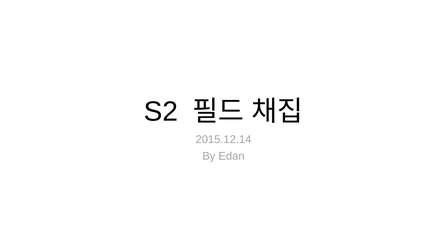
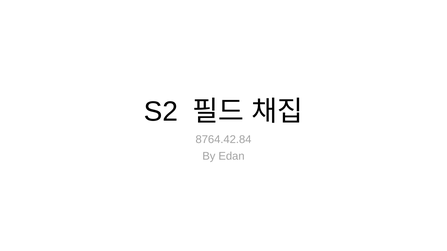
2015.12.14: 2015.12.14 -> 8764.42.84
